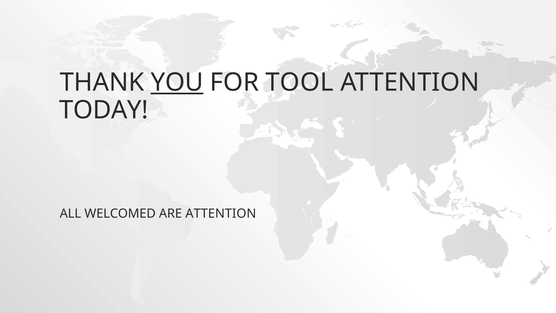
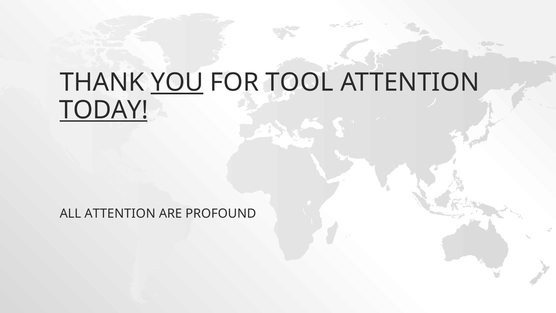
TODAY underline: none -> present
ALL WELCOMED: WELCOMED -> ATTENTION
ARE ATTENTION: ATTENTION -> PROFOUND
